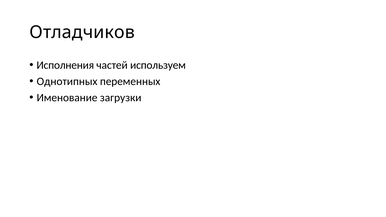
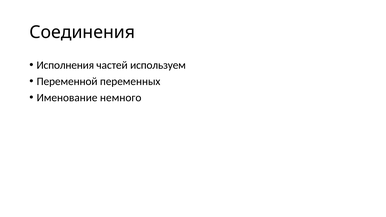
Отладчиков: Отладчиков -> Соединения
Однотипных: Однотипных -> Переменной
загрузки: загрузки -> немного
